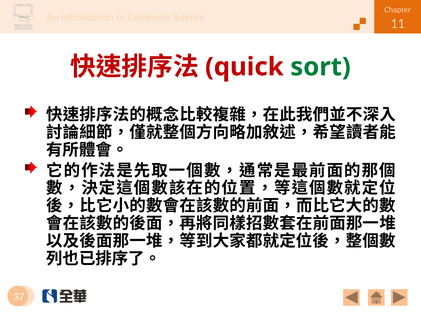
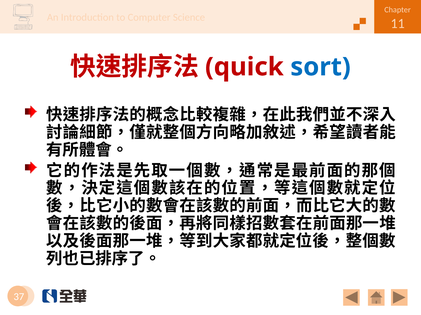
sort colour: green -> blue
